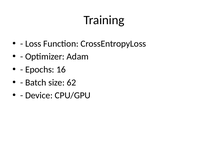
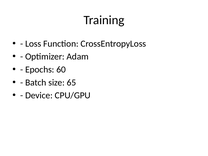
16: 16 -> 60
62: 62 -> 65
